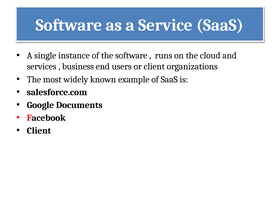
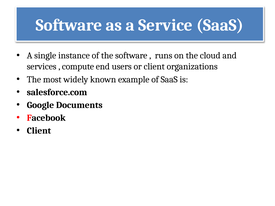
business: business -> compute
